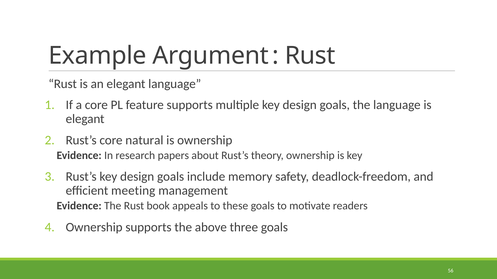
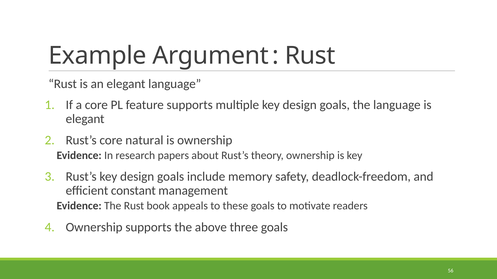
meeting: meeting -> constant
